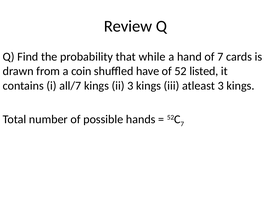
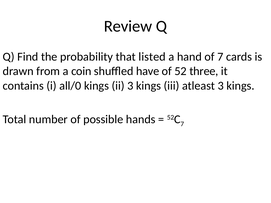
while: while -> listed
listed: listed -> three
all/7: all/7 -> all/0
